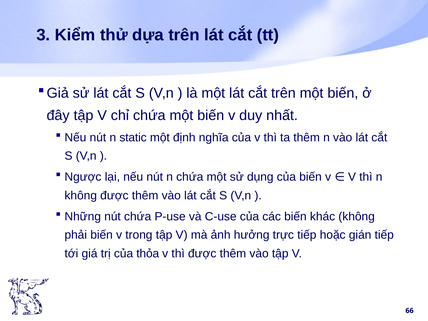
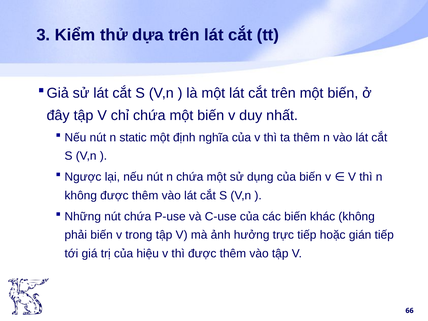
thỏa: thỏa -> hiệu
